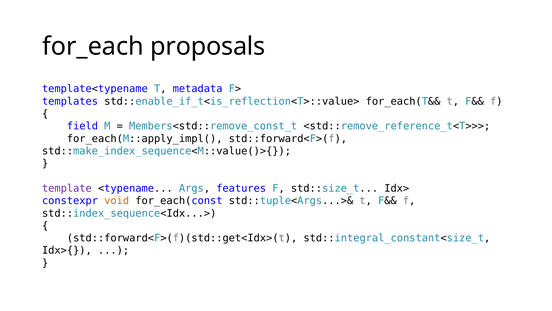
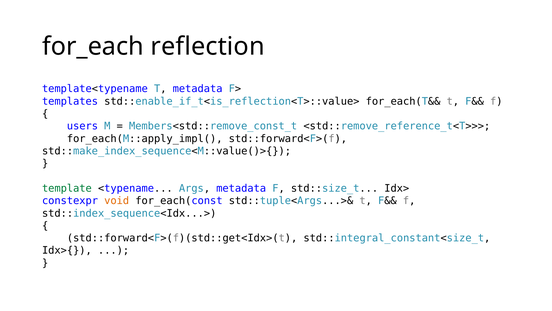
proposals: proposals -> reflection
field: field -> users
template colour: purple -> green
Args features: features -> metadata
